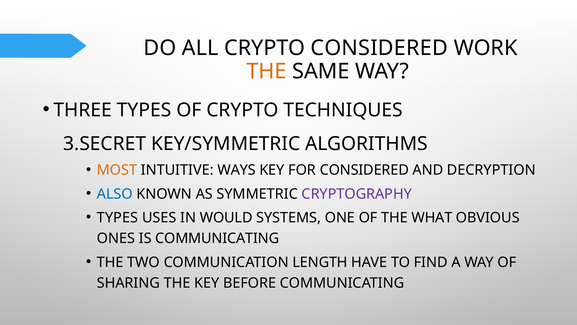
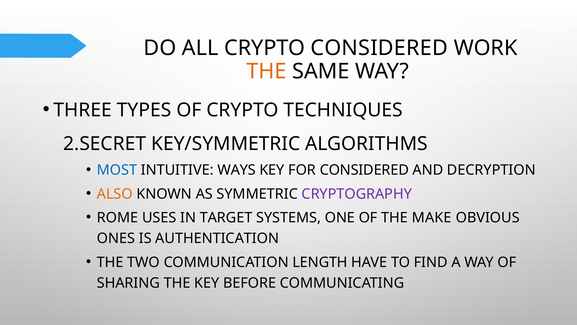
3.SECRET: 3.SECRET -> 2.SECRET
MOST colour: orange -> blue
ALSO colour: blue -> orange
TYPES at (118, 217): TYPES -> ROME
WOULD: WOULD -> TARGET
WHAT: WHAT -> MAKE
IS COMMUNICATING: COMMUNICATING -> AUTHENTICATION
